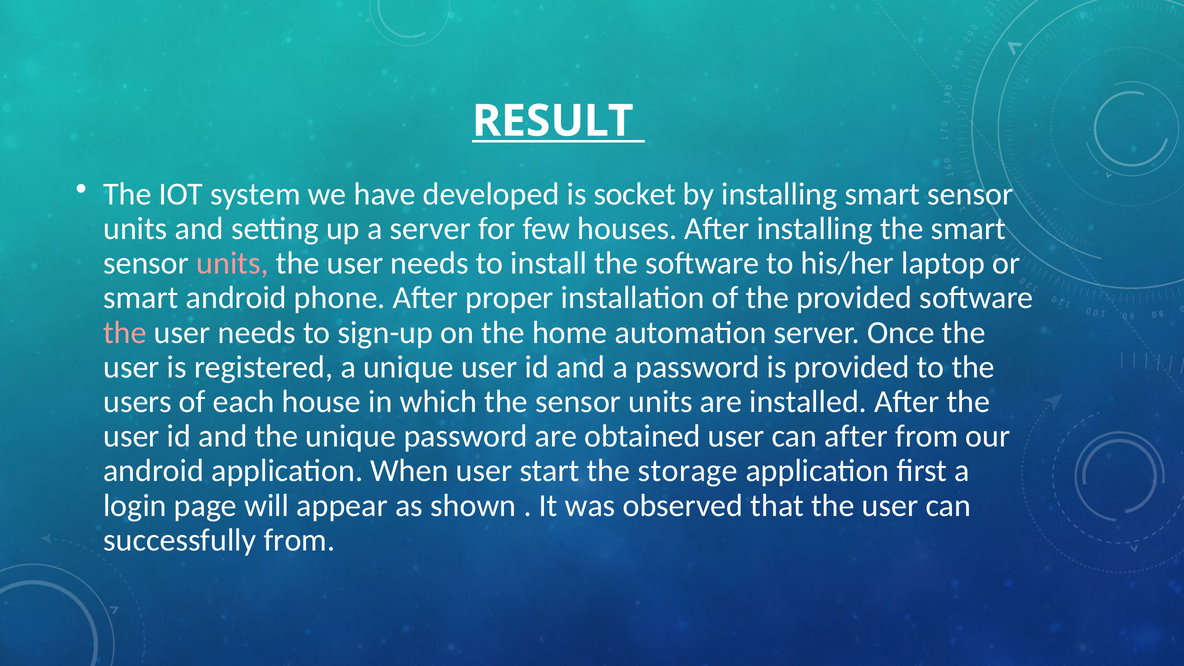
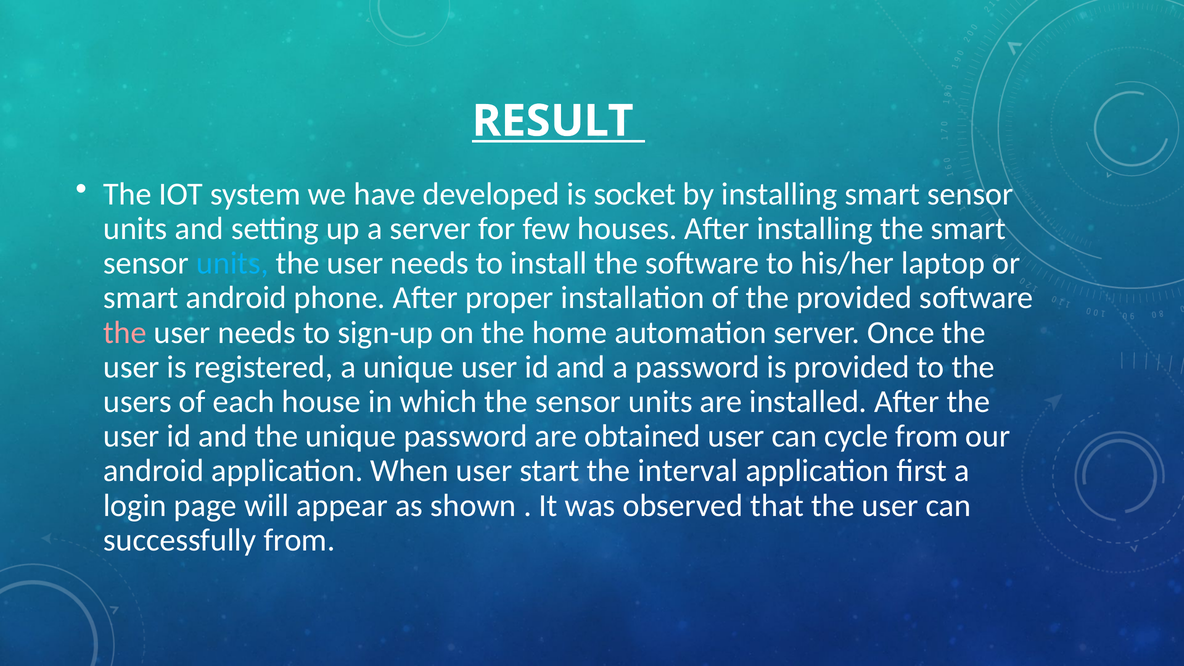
units at (233, 263) colour: pink -> light blue
can after: after -> cycle
storage: storage -> interval
